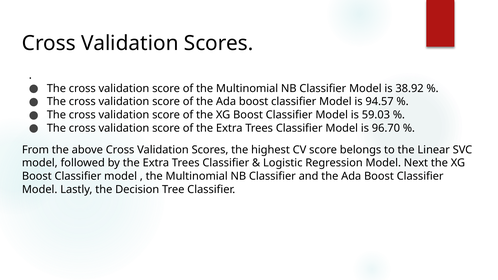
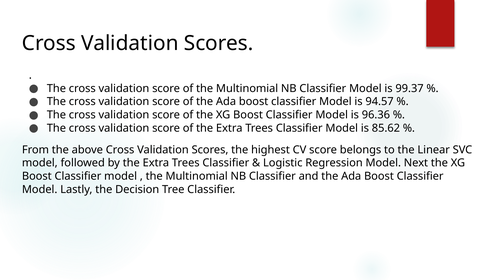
38.92: 38.92 -> 99.37
59.03: 59.03 -> 96.36
96.70: 96.70 -> 85.62
